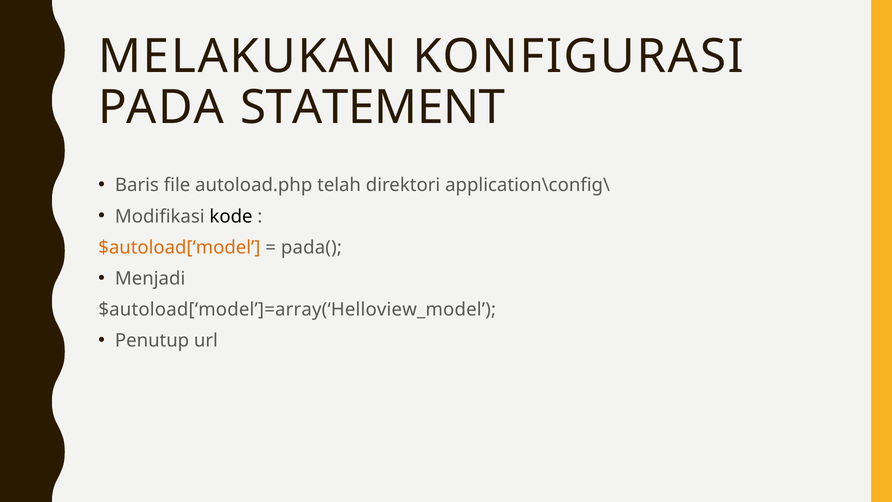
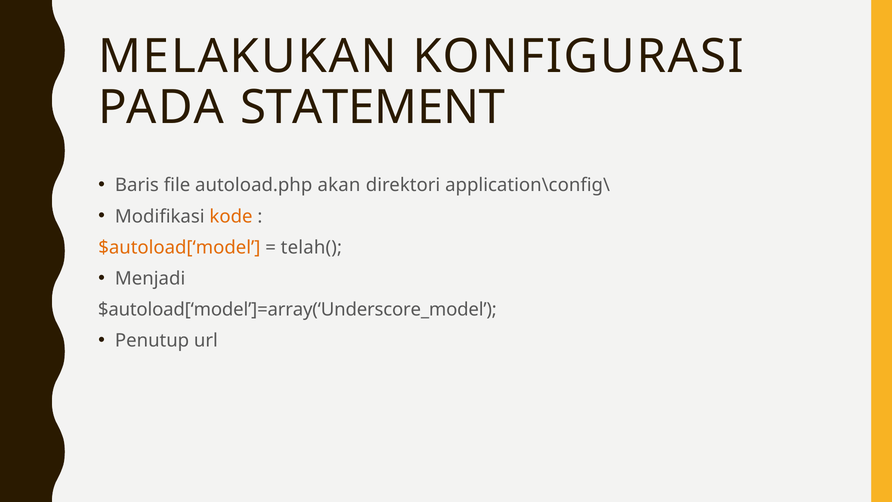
telah: telah -> akan
kode colour: black -> orange
pada(: pada( -> telah(
$autoload[‘model’]=array(‘Helloview_model: $autoload[‘model’]=array(‘Helloview_model -> $autoload[‘model’]=array(‘Underscore_model
